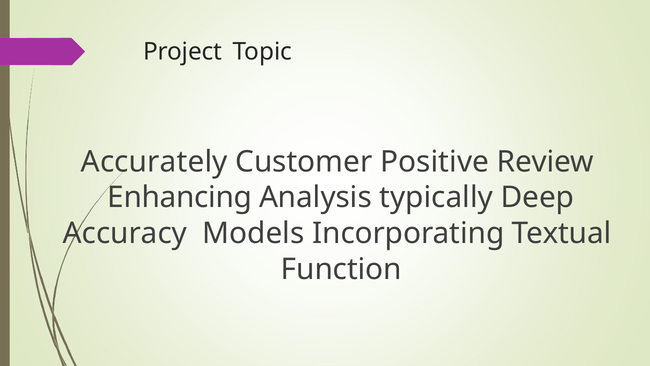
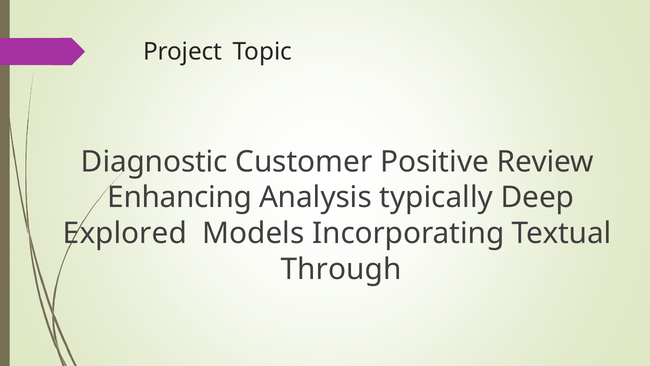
Accurately: Accurately -> Diagnostic
Accuracy: Accuracy -> Explored
Function: Function -> Through
